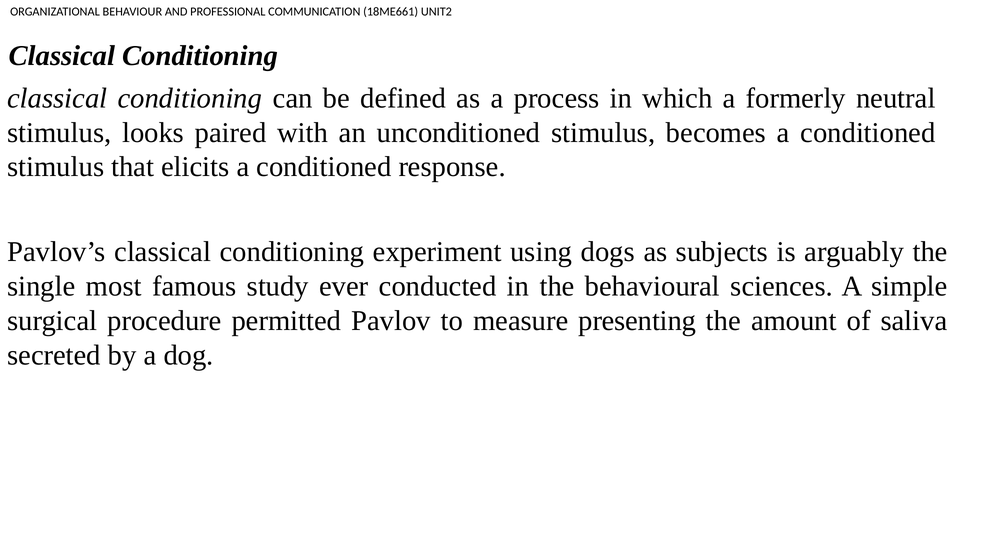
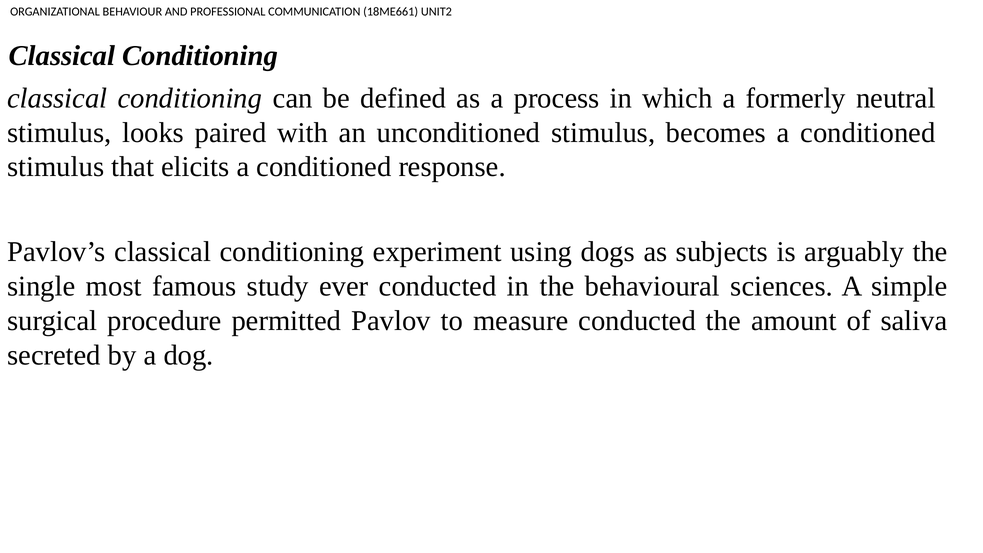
measure presenting: presenting -> conducted
